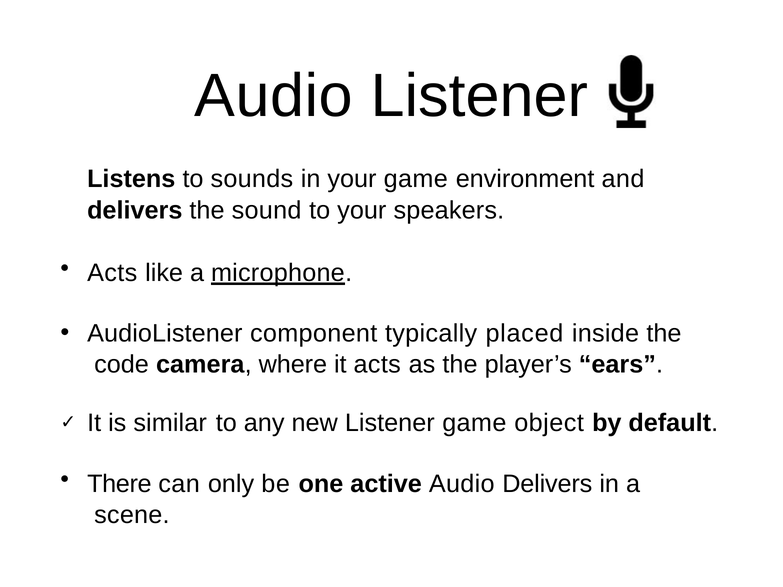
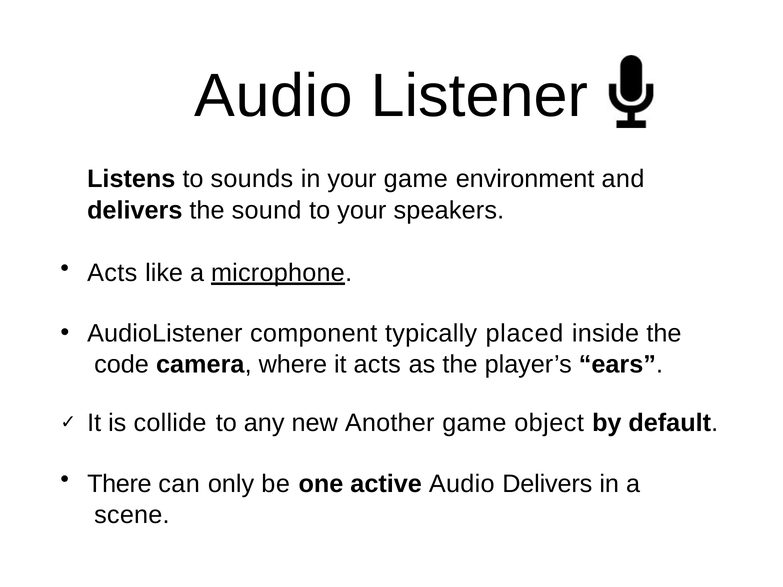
similar: similar -> collide
new Listener: Listener -> Another
